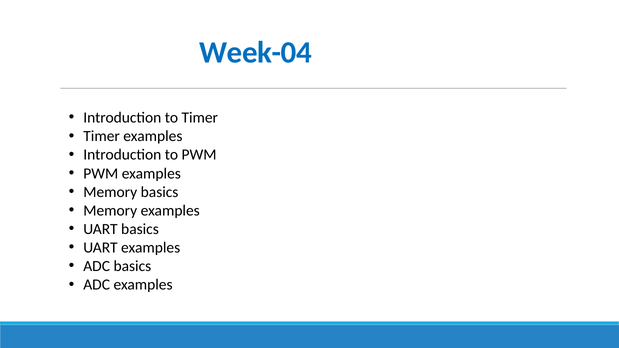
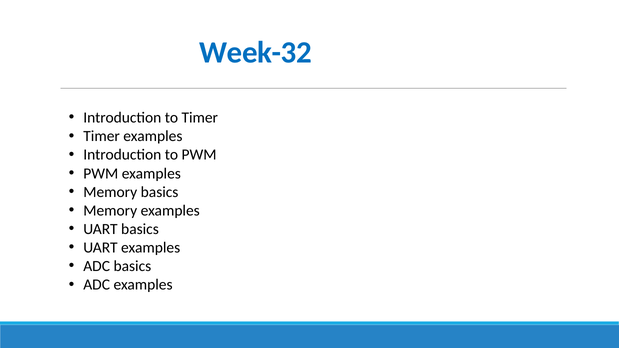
Week-04: Week-04 -> Week-32
